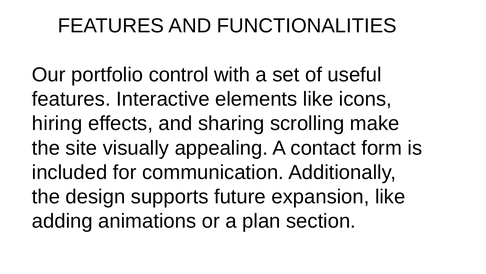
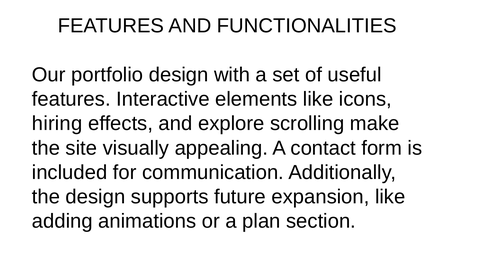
portfolio control: control -> design
sharing: sharing -> explore
